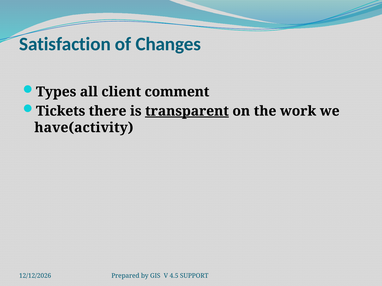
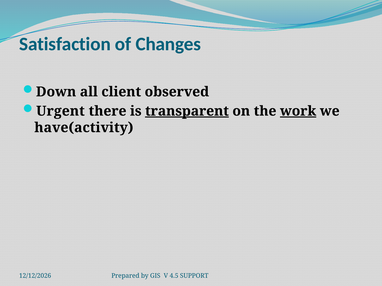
Types: Types -> Down
comment: comment -> observed
Tickets: Tickets -> Urgent
work underline: none -> present
